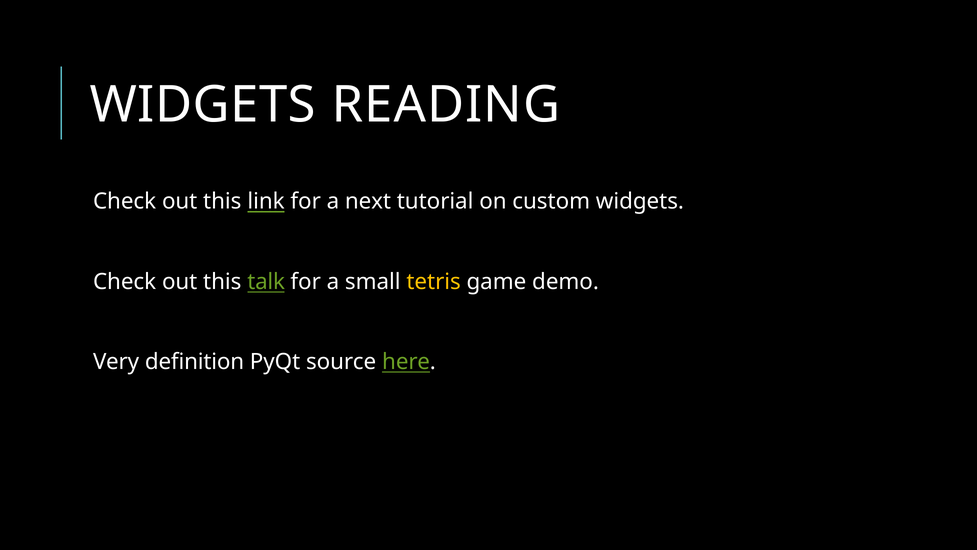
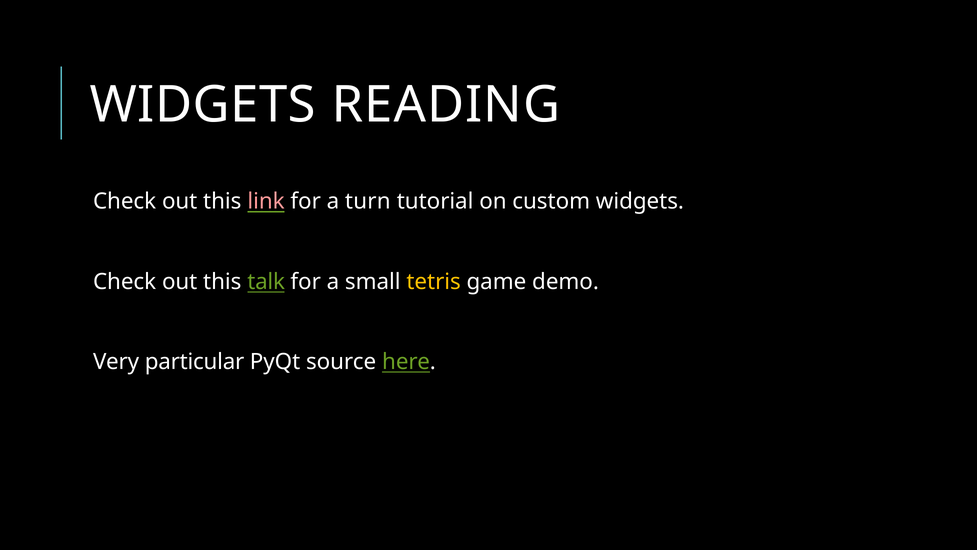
link colour: white -> pink
next: next -> turn
definition: definition -> particular
